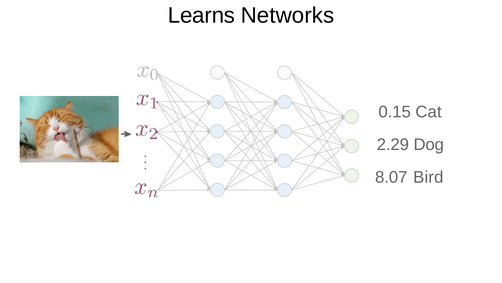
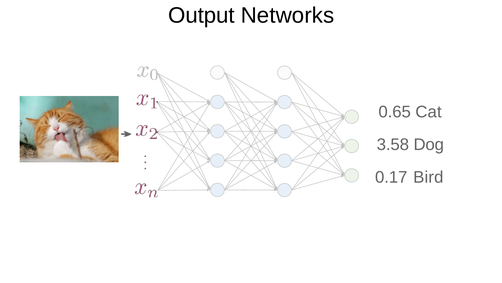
Learns: Learns -> Output
0.15: 0.15 -> 0.65
2.29: 2.29 -> 3.58
8.07: 8.07 -> 0.17
